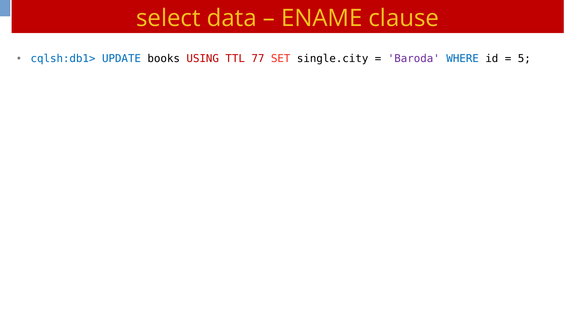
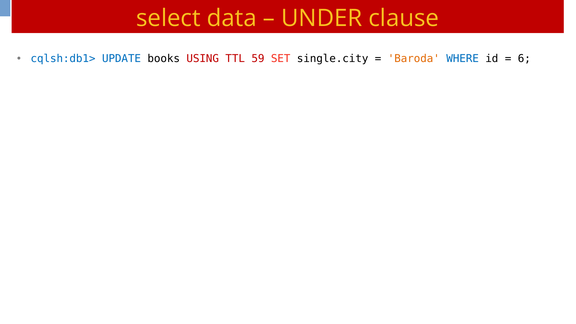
ENAME: ENAME -> UNDER
77: 77 -> 59
Baroda colour: purple -> orange
5: 5 -> 6
